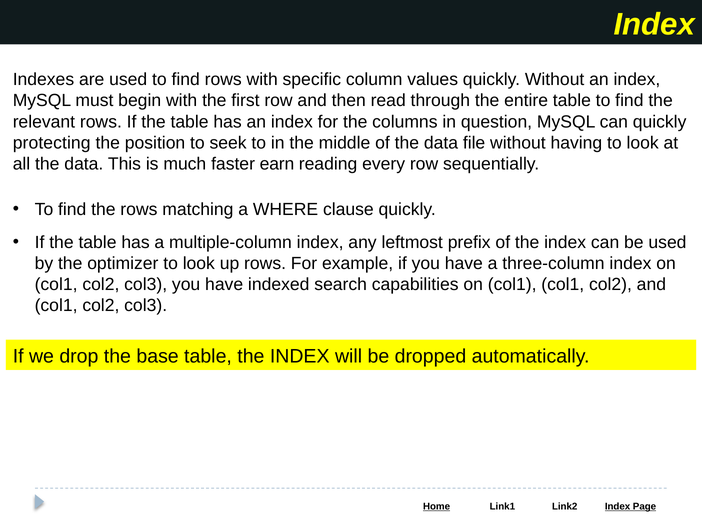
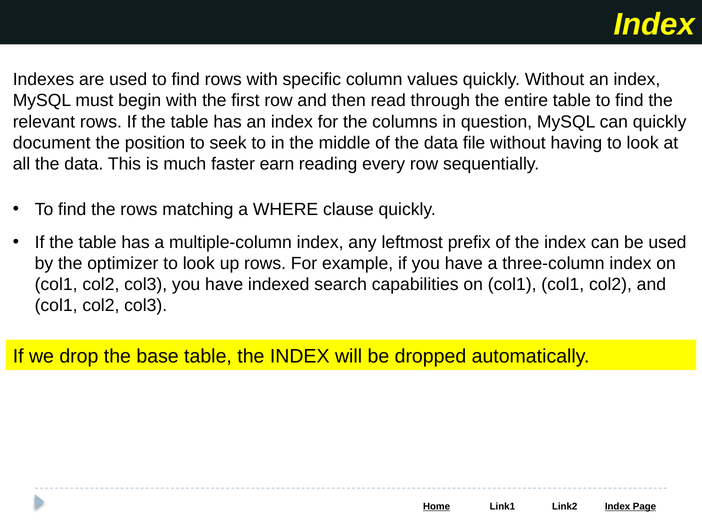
protecting: protecting -> document
